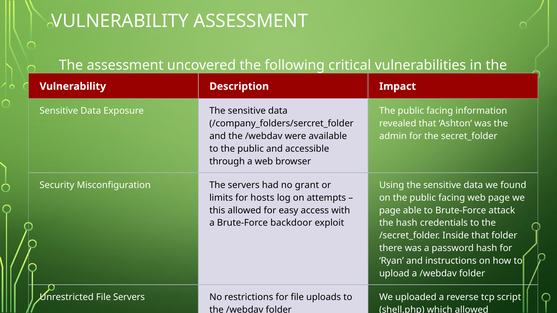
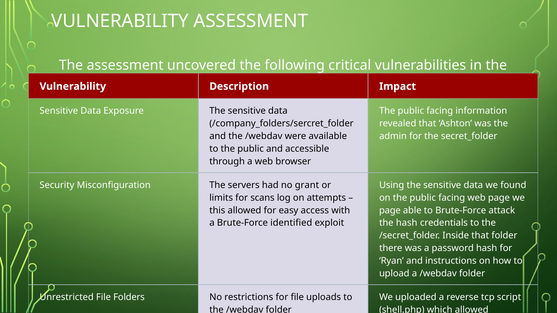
hosts: hosts -> scans
Brute-Force backdoor: backdoor -> identified
File Servers: Servers -> Folders
